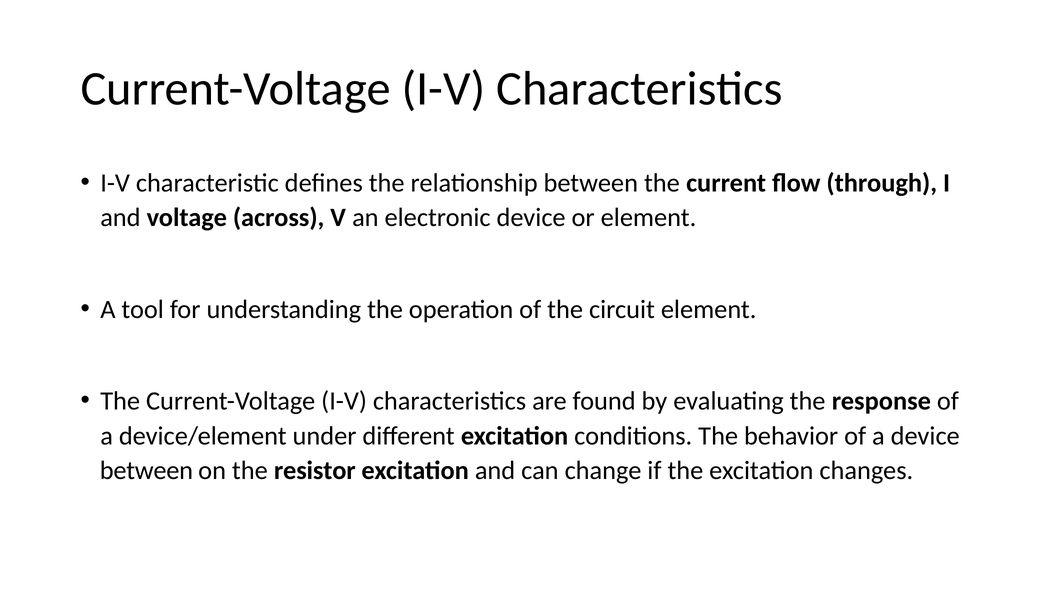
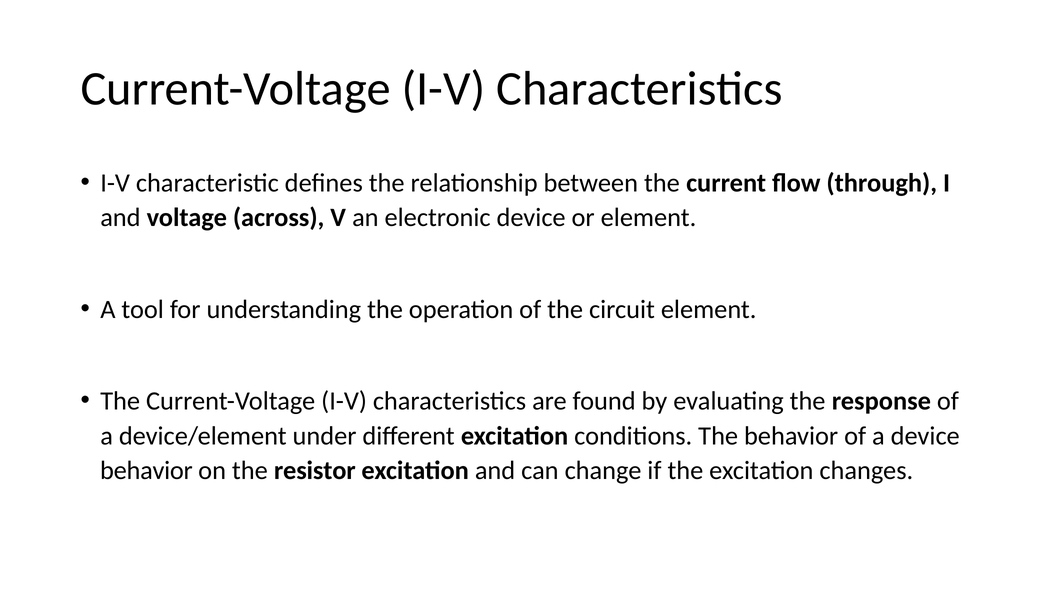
between at (146, 471): between -> behavior
